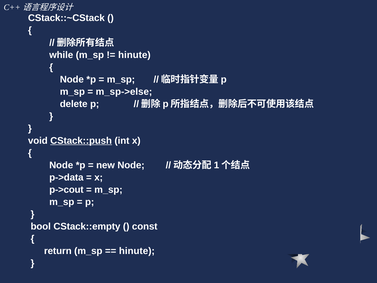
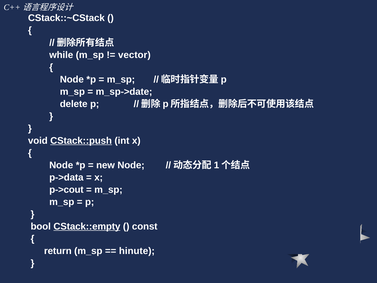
hinute at (134, 55): hinute -> vector
m_sp->else: m_sp->else -> m_sp->date
CStack::empty underline: none -> present
